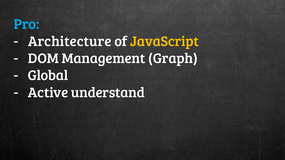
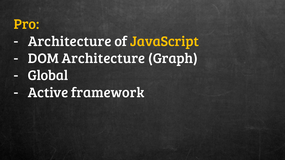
Pro colour: light blue -> yellow
DOM Management: Management -> Architecture
understand: understand -> framework
